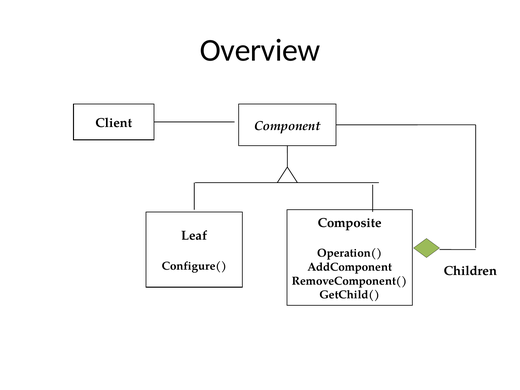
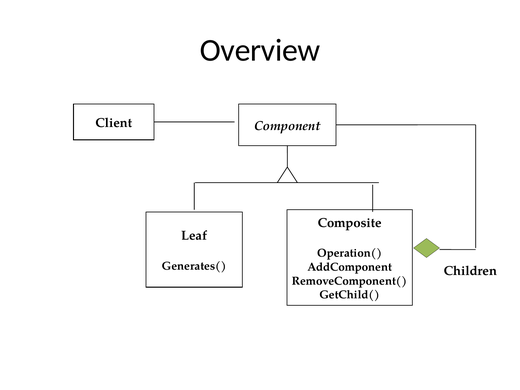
Configure(: Configure( -> Generates(
